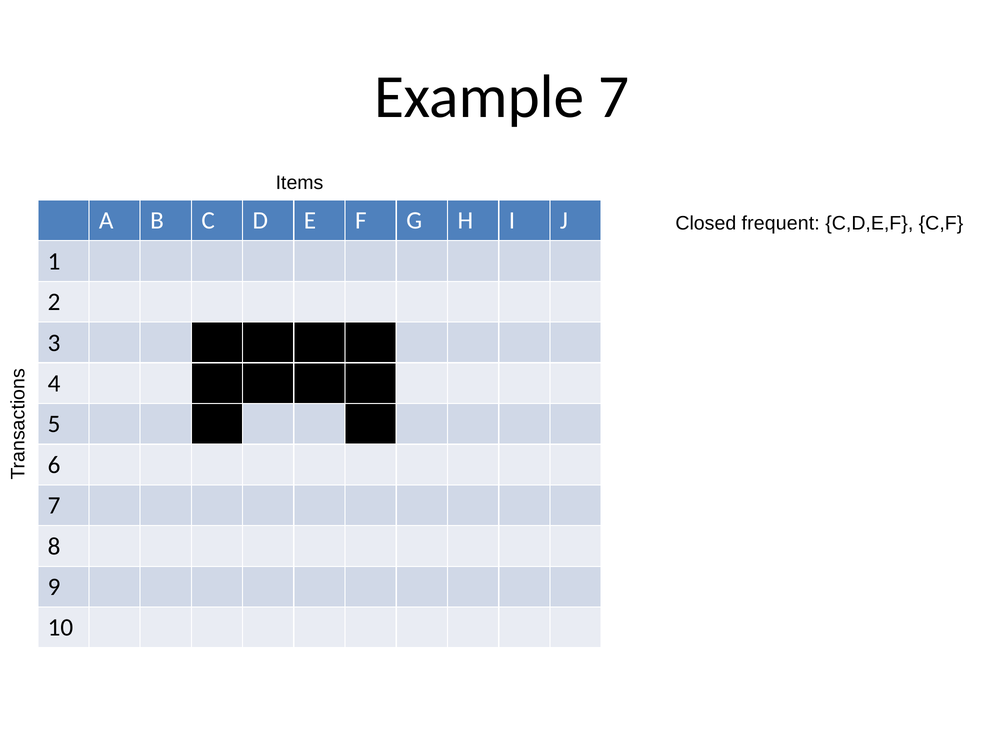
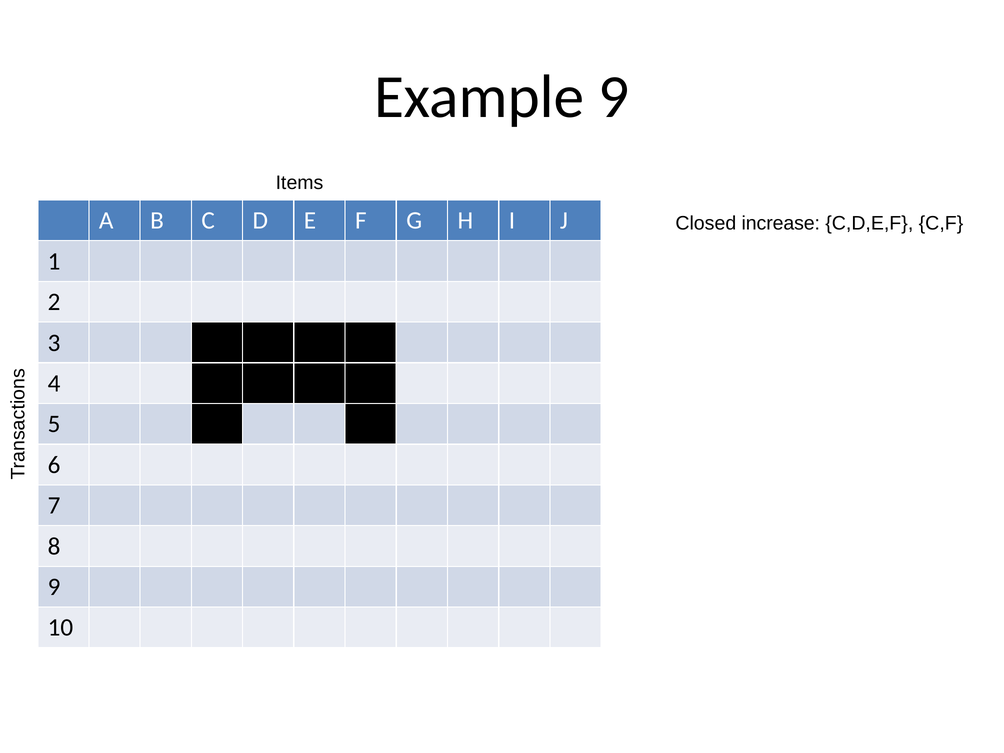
Example 7: 7 -> 9
frequent: frequent -> increase
